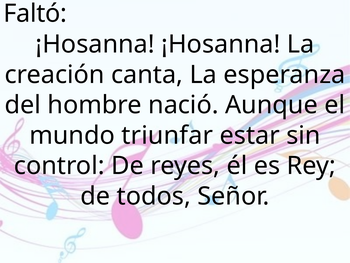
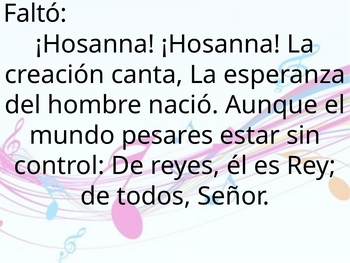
triunfar: triunfar -> pesares
